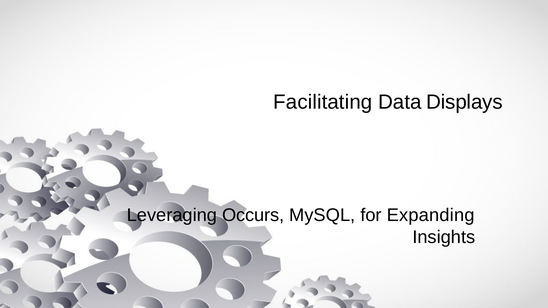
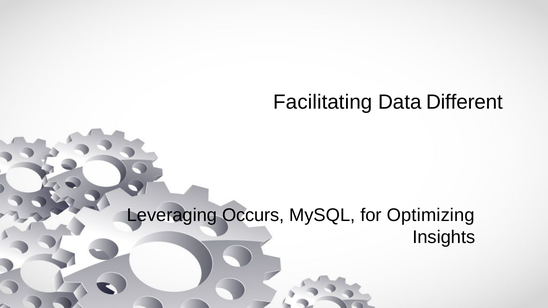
Displays: Displays -> Different
Expanding: Expanding -> Optimizing
